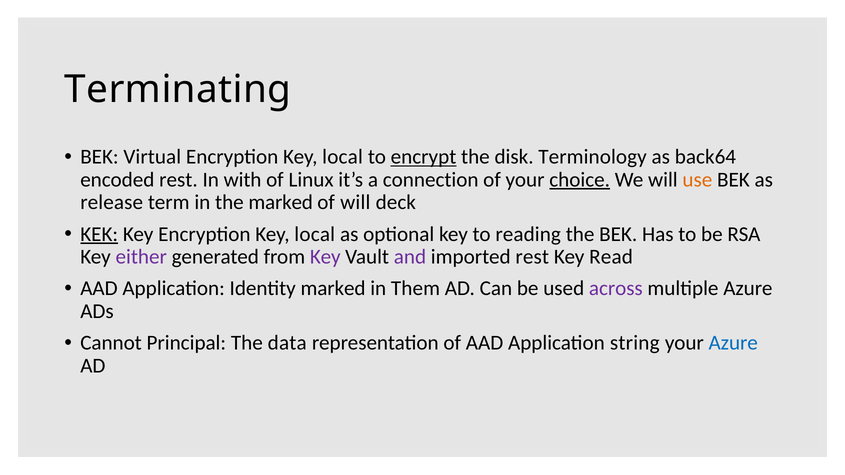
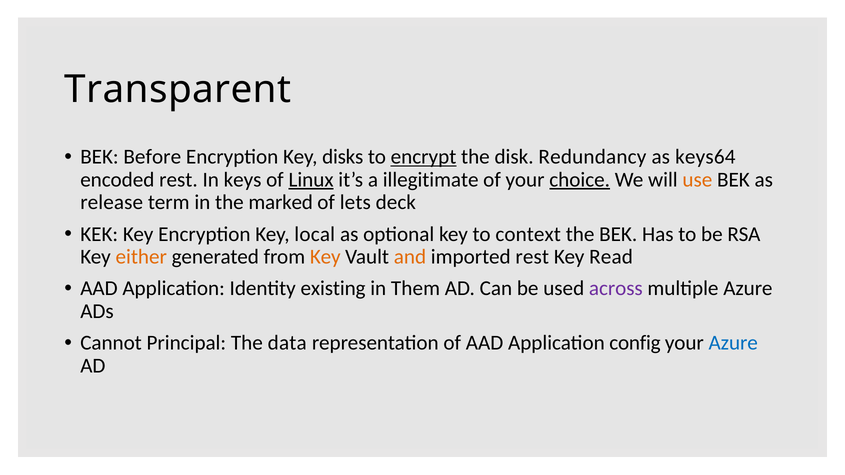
Terminating: Terminating -> Transparent
Virtual: Virtual -> Before
local at (343, 157): local -> disks
Terminology: Terminology -> Redundancy
back64: back64 -> keys64
with: with -> keys
Linux underline: none -> present
connection: connection -> illegitimate
of will: will -> lets
KEK underline: present -> none
reading: reading -> context
either colour: purple -> orange
Key at (325, 257) colour: purple -> orange
and colour: purple -> orange
Identity marked: marked -> existing
string: string -> config
